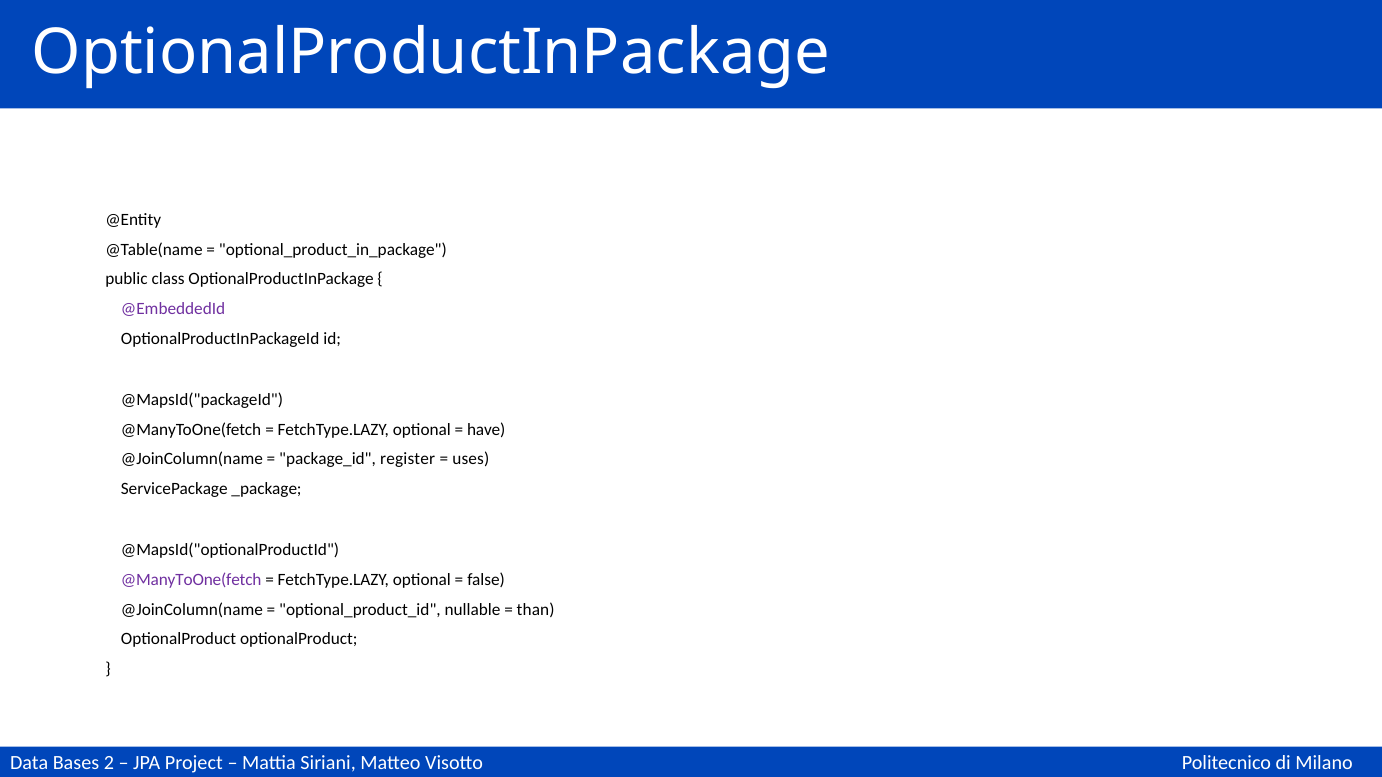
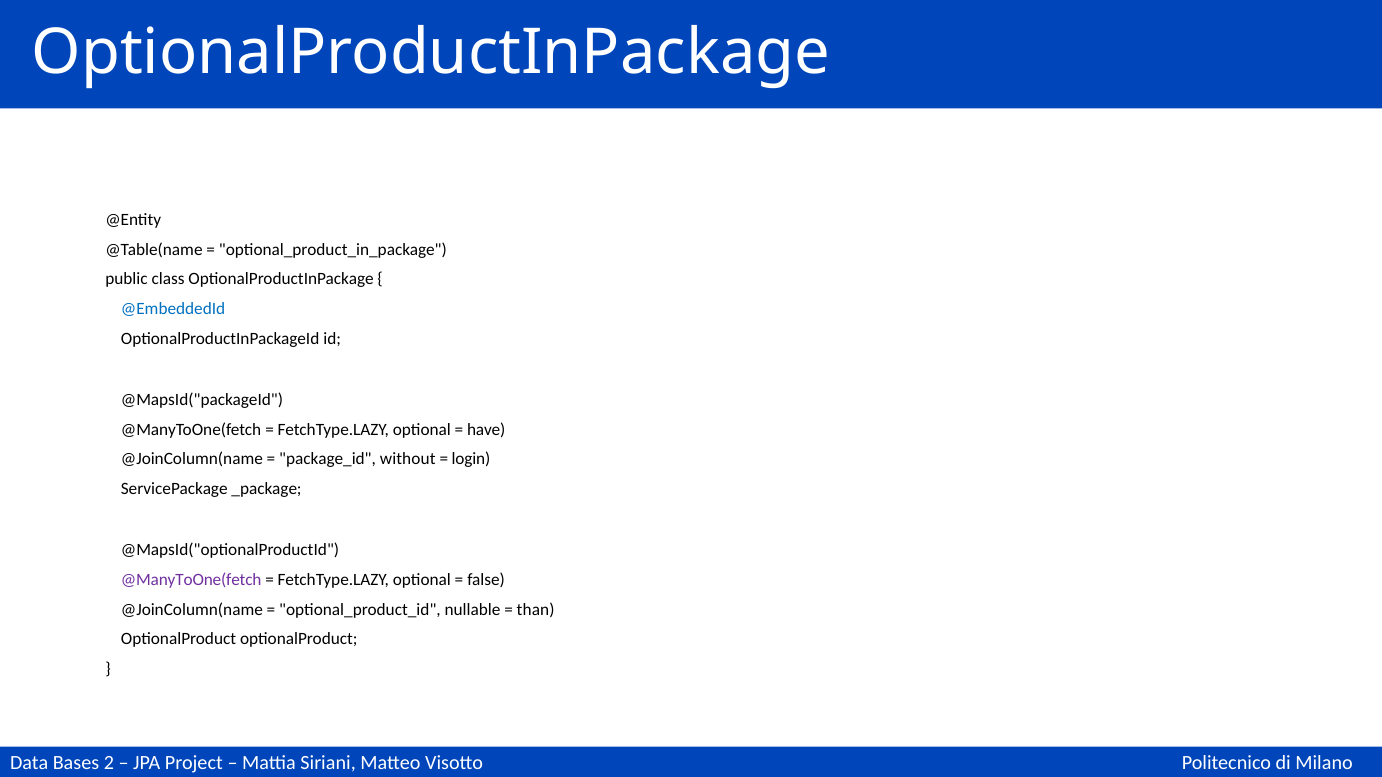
@EmbeddedId colour: purple -> blue
register: register -> without
uses: uses -> login
